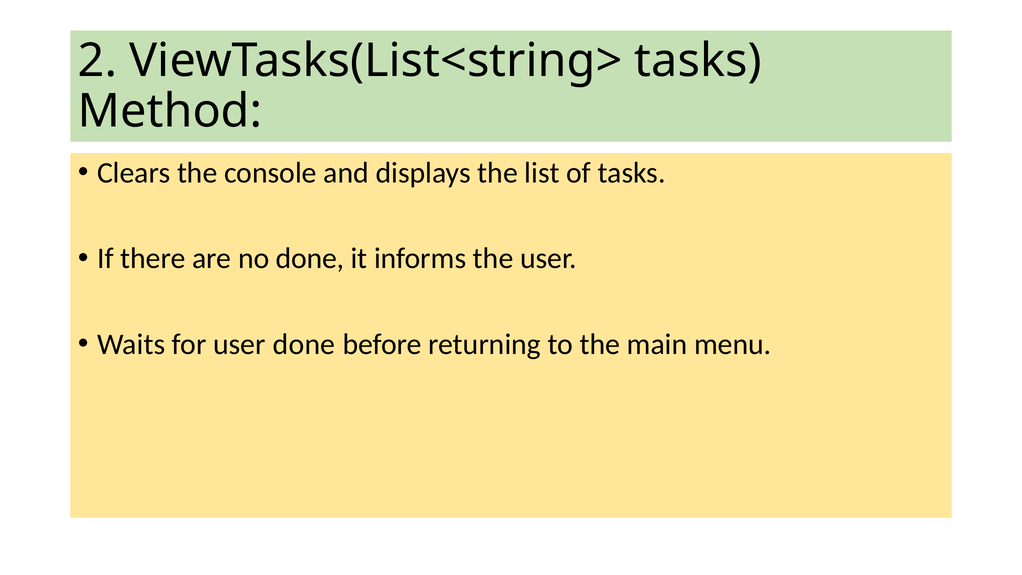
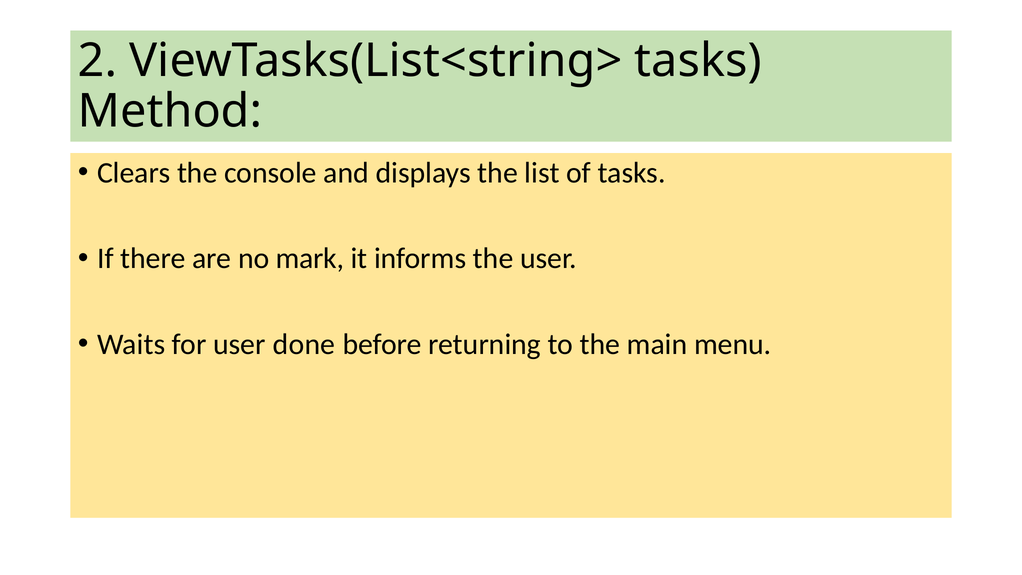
no done: done -> mark
